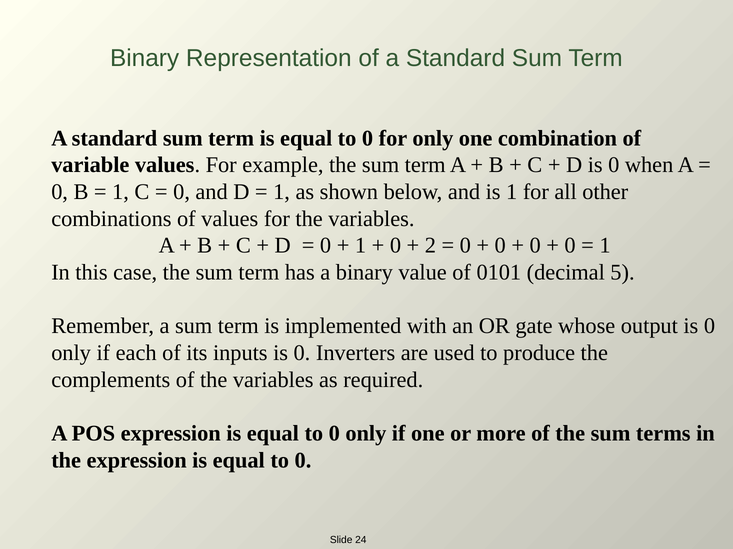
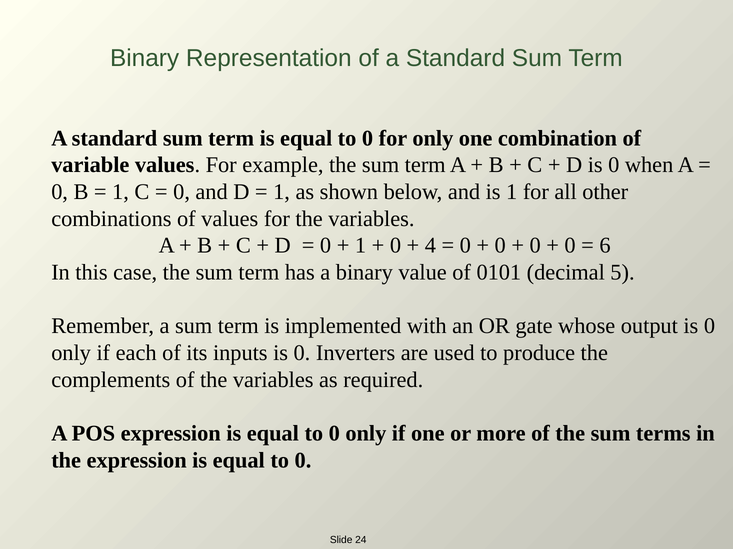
2: 2 -> 4
1 at (605, 246): 1 -> 6
